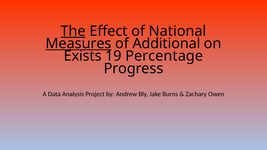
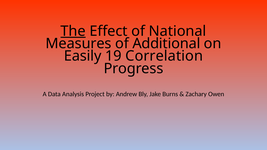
Measures underline: present -> none
Exists: Exists -> Easily
Percentage: Percentage -> Correlation
